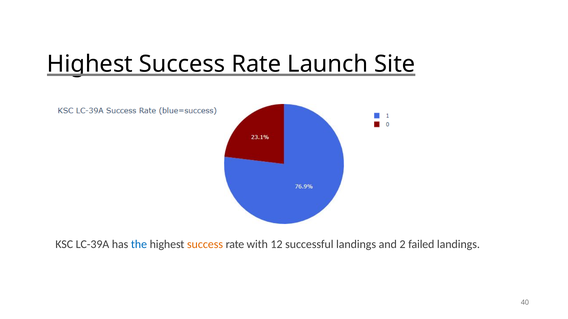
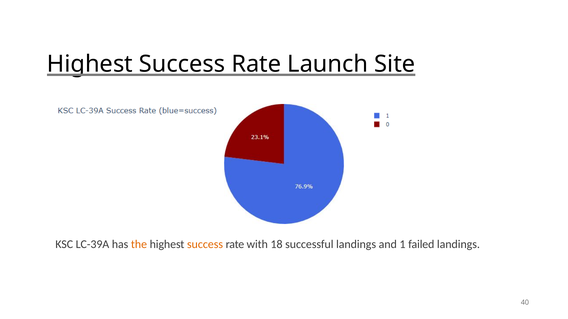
the colour: blue -> orange
12: 12 -> 18
2: 2 -> 1
